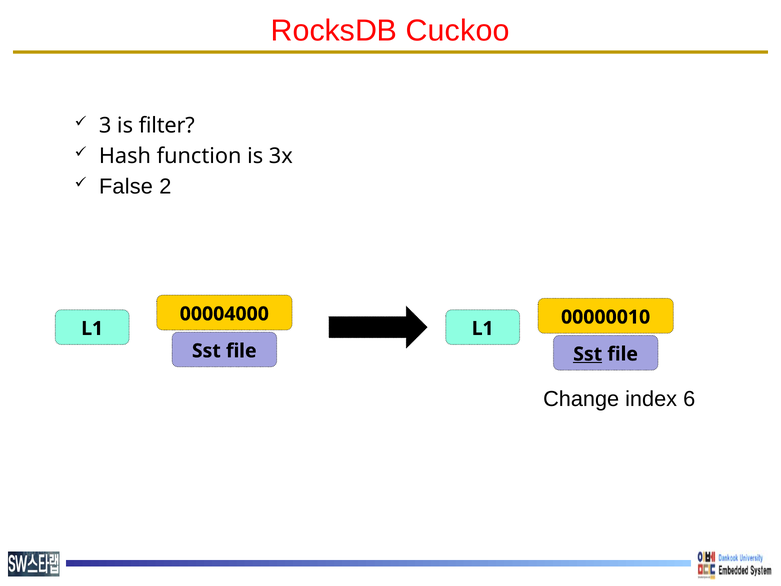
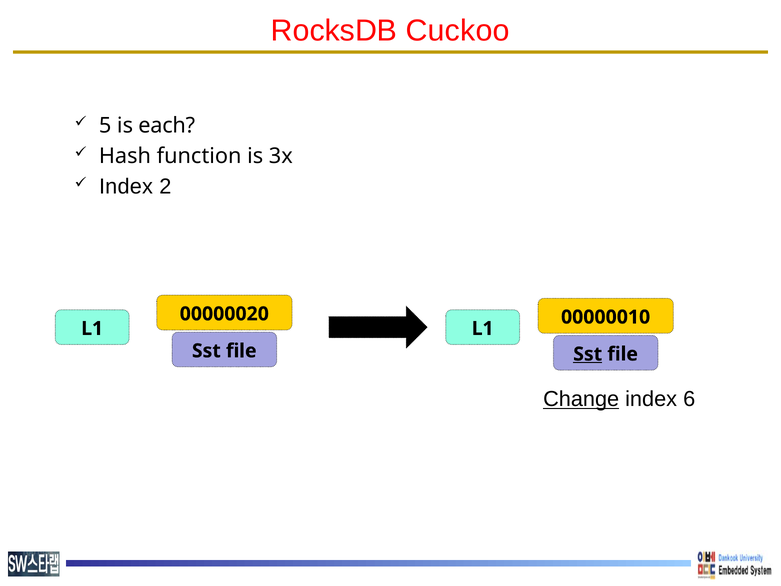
3: 3 -> 5
filter: filter -> each
False at (126, 186): False -> Index
00004000: 00004000 -> 00000020
Change underline: none -> present
